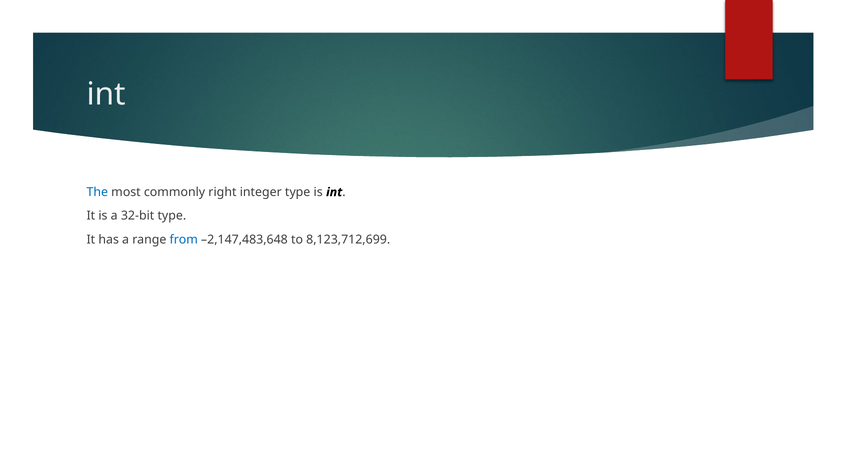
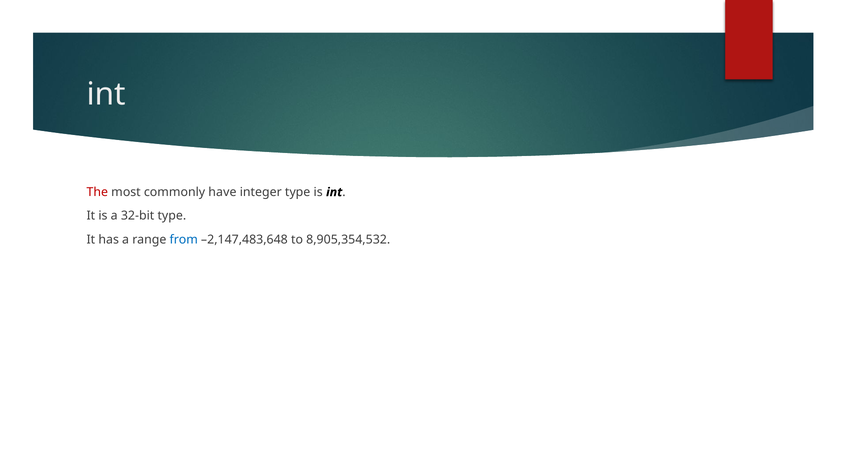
The colour: blue -> red
right: right -> have
8,123,712,699: 8,123,712,699 -> 8,905,354,532
